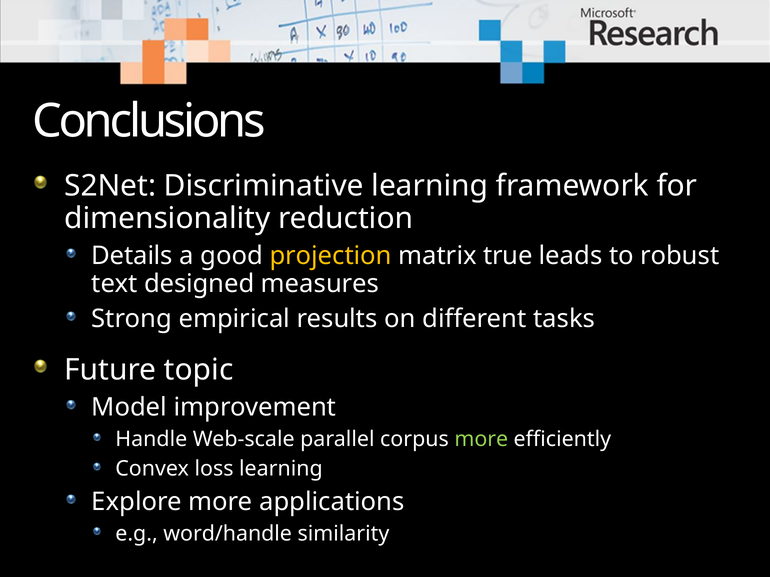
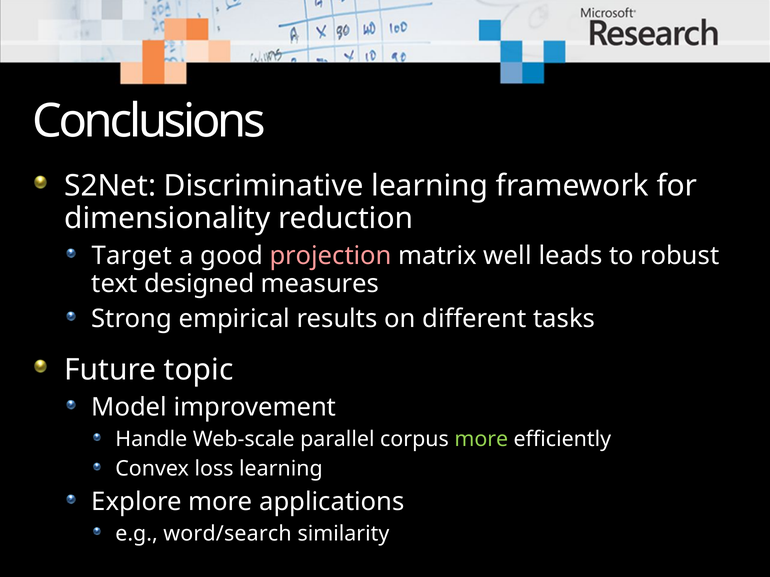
Details: Details -> Target
projection colour: yellow -> pink
true: true -> well
word/handle: word/handle -> word/search
